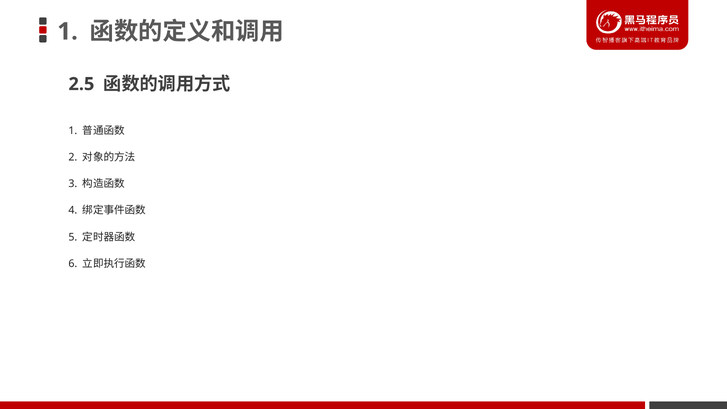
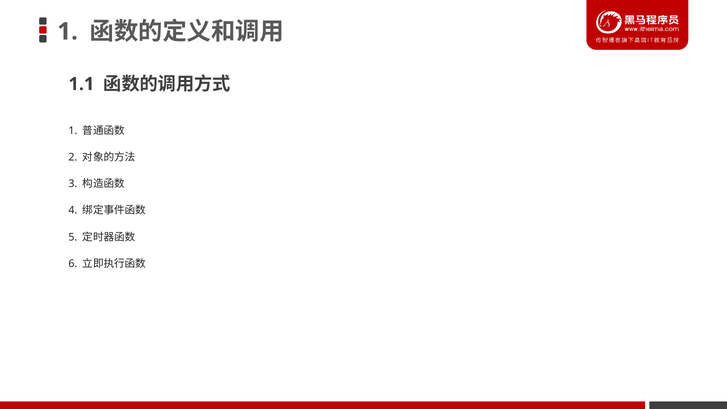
2.5: 2.5 -> 1.1
